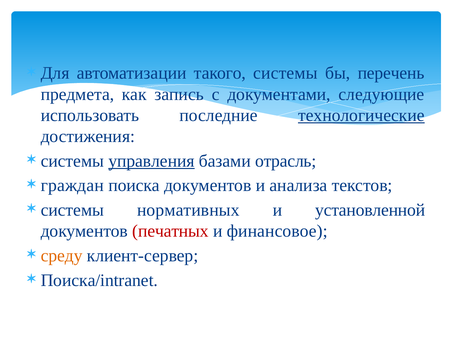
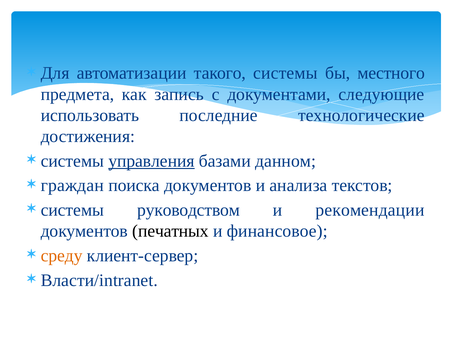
перечень: перечень -> местного
технологические underline: present -> none
отрасль: отрасль -> данном
нормативных: нормативных -> руководством
установленной: установленной -> рекомендации
печатных colour: red -> black
Поиска/intranet: Поиска/intranet -> Власти/intranet
